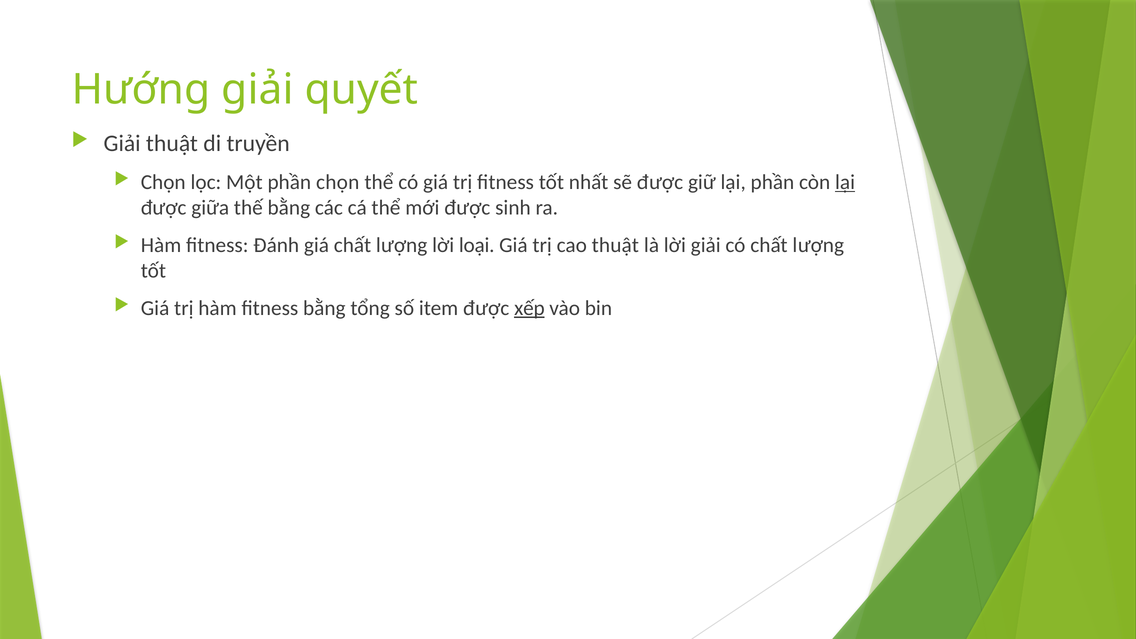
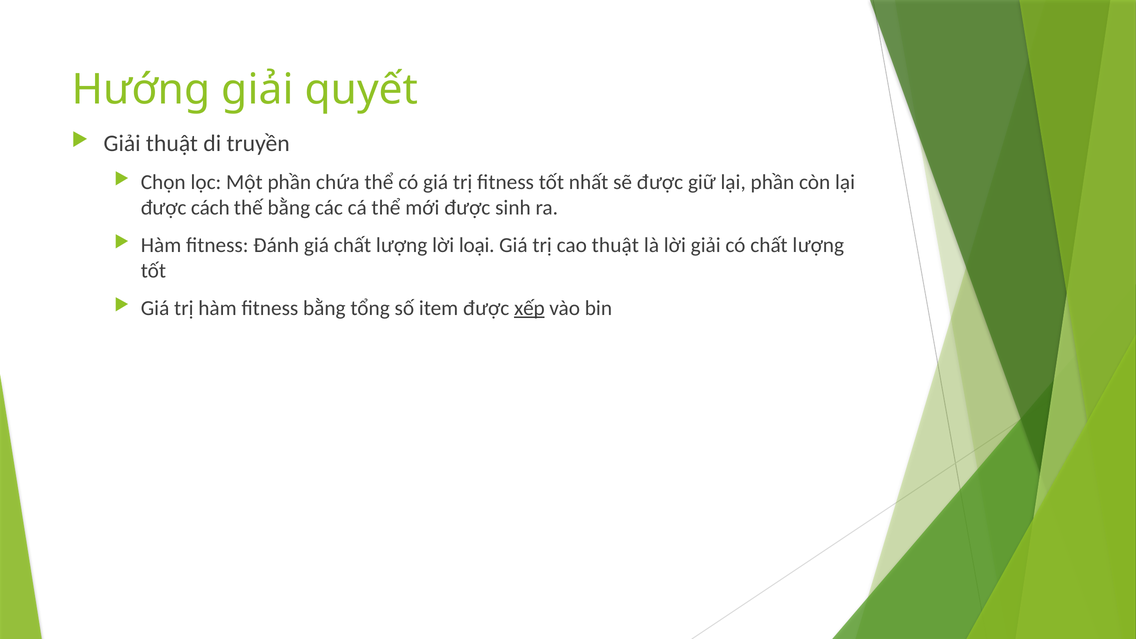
phần chọn: chọn -> chứa
lại at (845, 182) underline: present -> none
giữa: giữa -> cách
